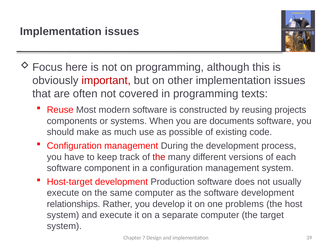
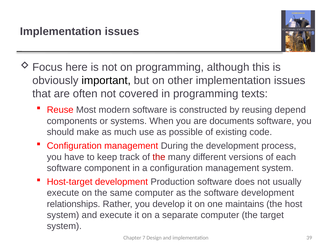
important colour: red -> black
projects: projects -> depend
problems: problems -> maintains
